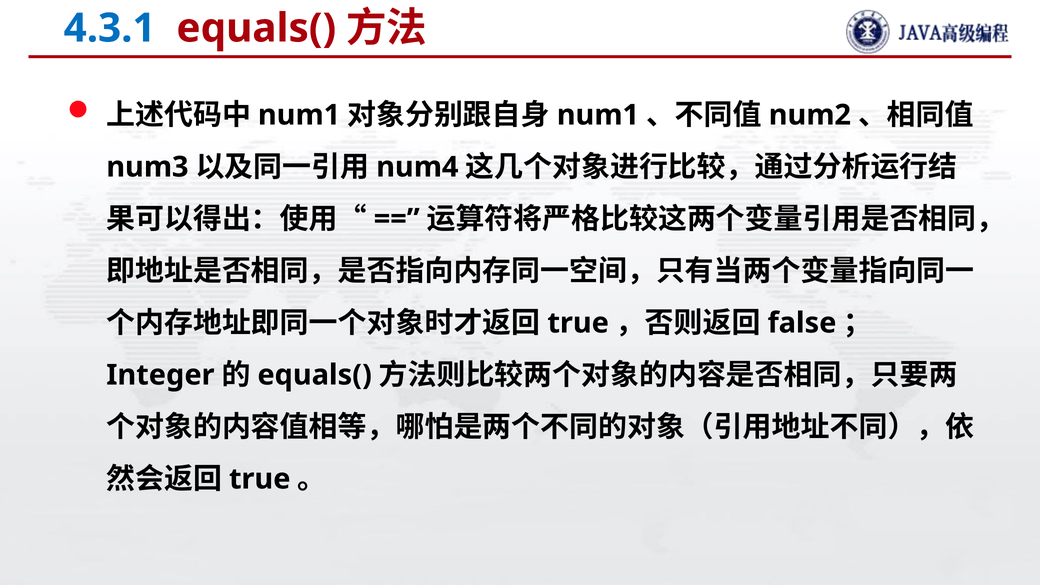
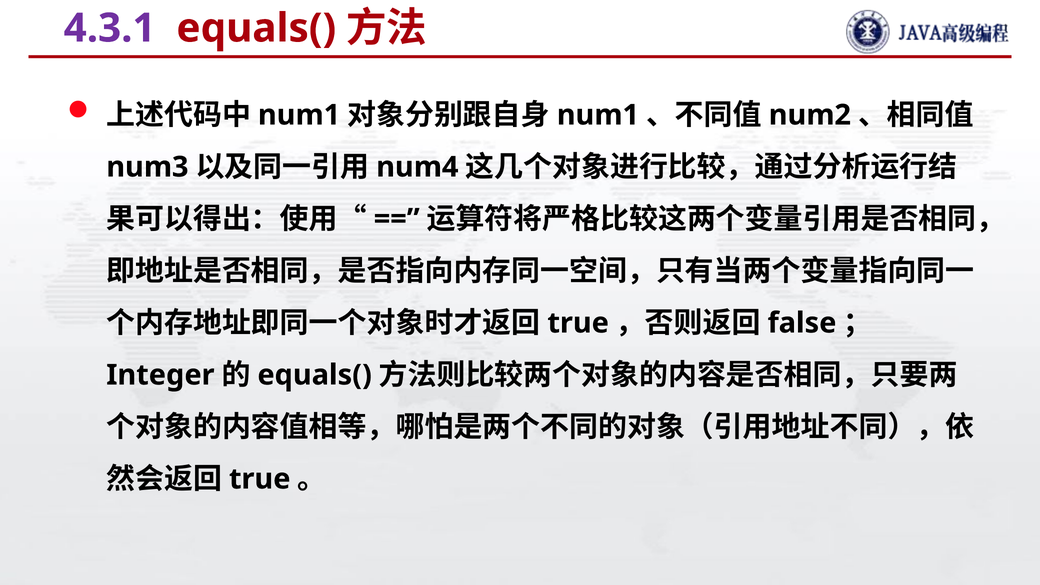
4.3.1 colour: blue -> purple
